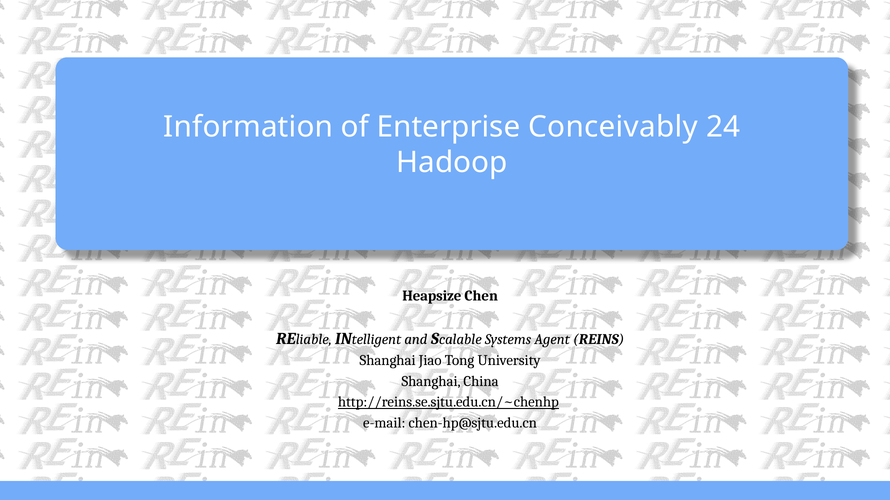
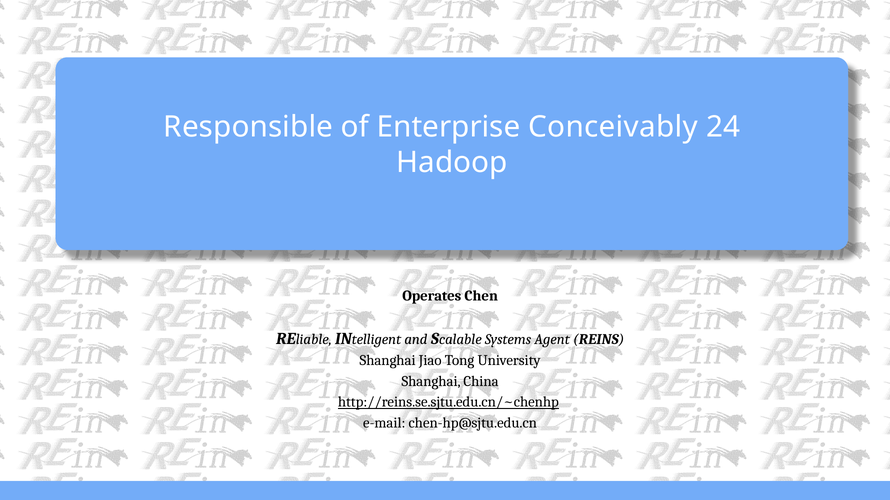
Information: Information -> Responsible
Heapsize: Heapsize -> Operates
